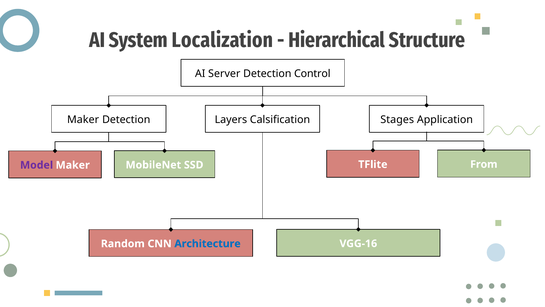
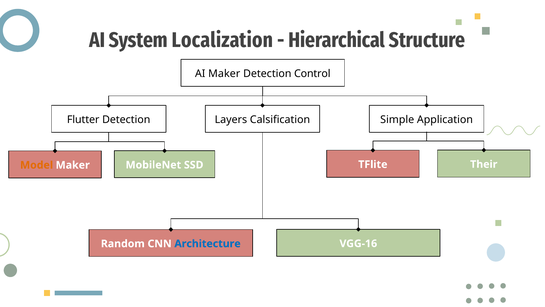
AI Server: Server -> Maker
Stages: Stages -> Simple
Maker at (83, 119): Maker -> Flutter
Model colour: purple -> orange
From: From -> Their
